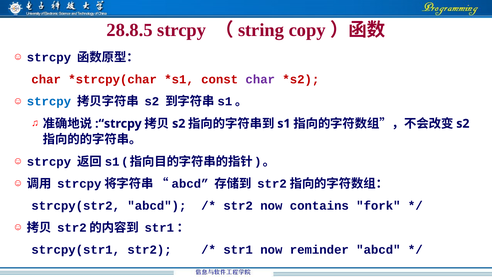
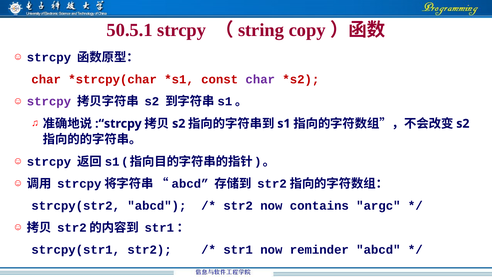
28.8.5: 28.8.5 -> 50.5.1
strcpy at (49, 101) colour: blue -> purple
fork: fork -> argc
